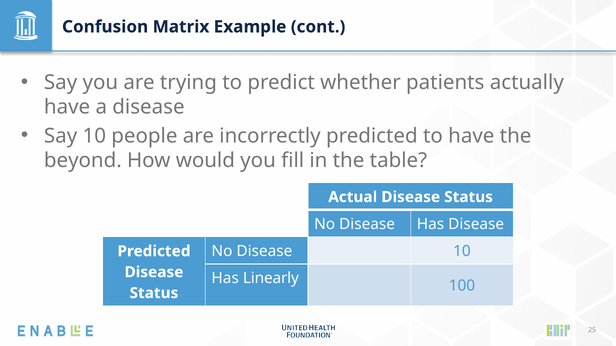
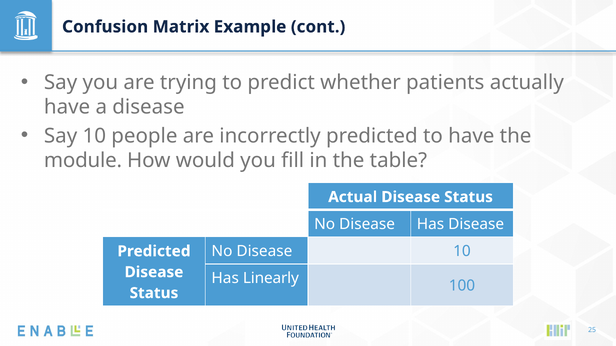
beyond: beyond -> module
